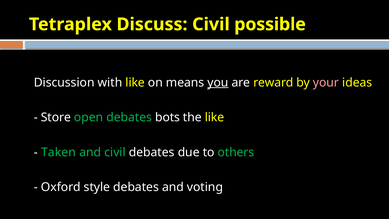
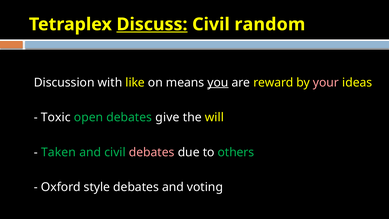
Discuss underline: none -> present
possible: possible -> random
Store: Store -> Toxic
bots: bots -> give
the like: like -> will
debates at (152, 152) colour: white -> pink
